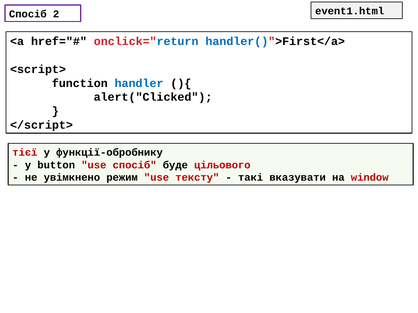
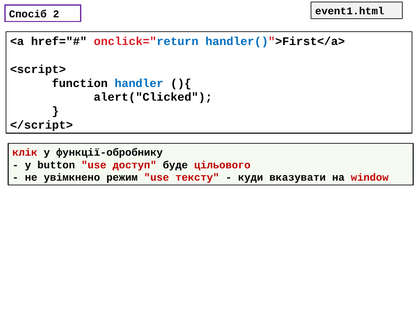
тієї: тієї -> клік
спосіб: спосіб -> доступ
такі: такі -> куди
